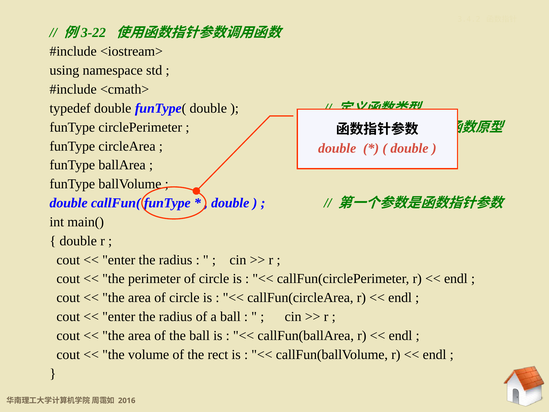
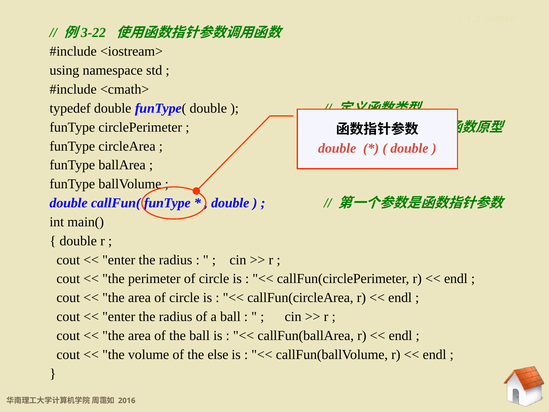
rect: rect -> else
